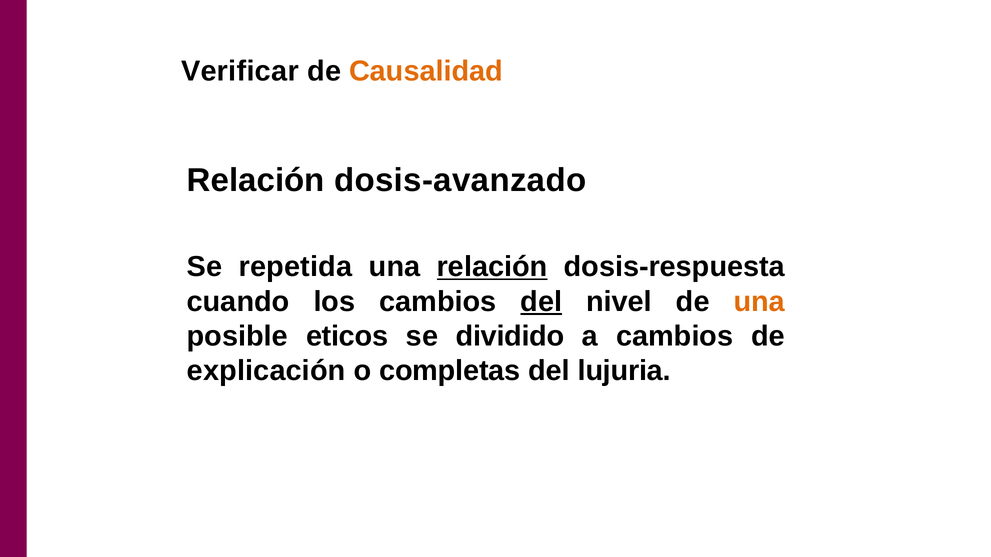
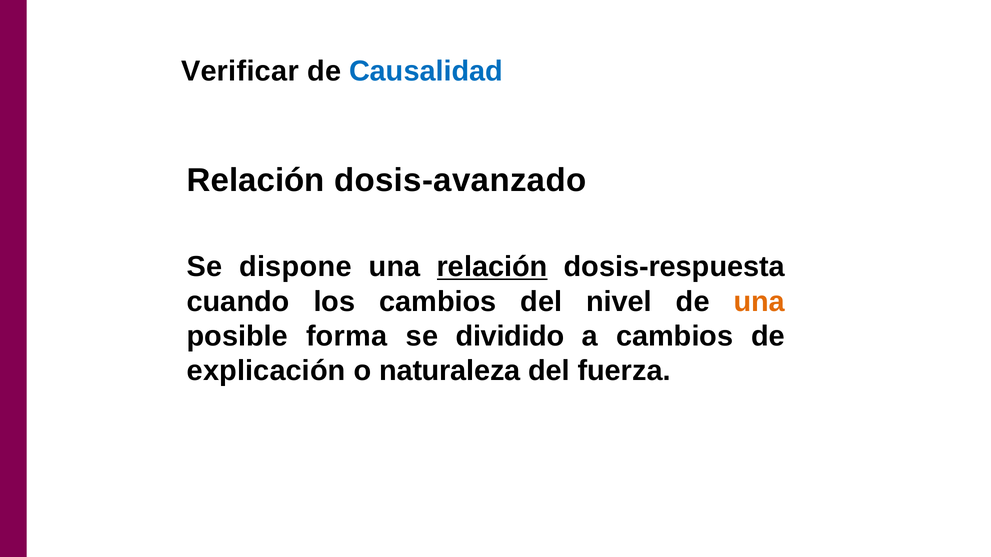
Causalidad colour: orange -> blue
repetida: repetida -> dispone
del at (541, 302) underline: present -> none
eticos: eticos -> forma
completas: completas -> naturaleza
lujuria: lujuria -> fuerza
